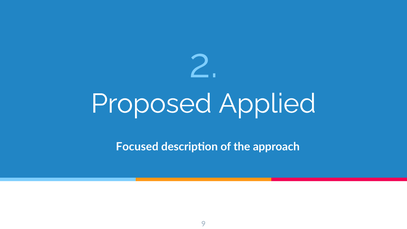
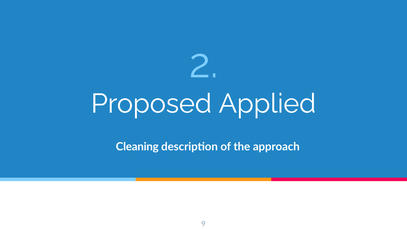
Focused: Focused -> Cleaning
